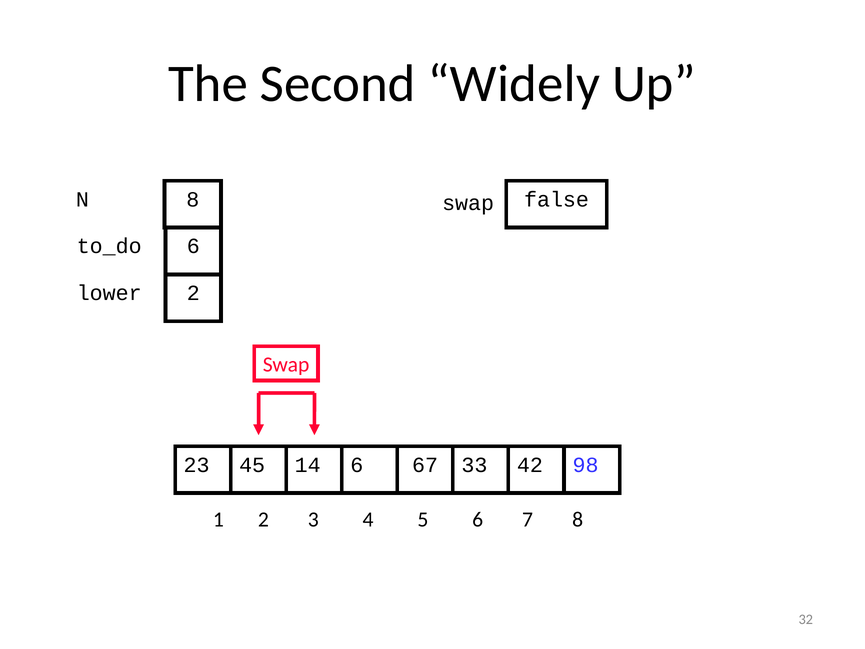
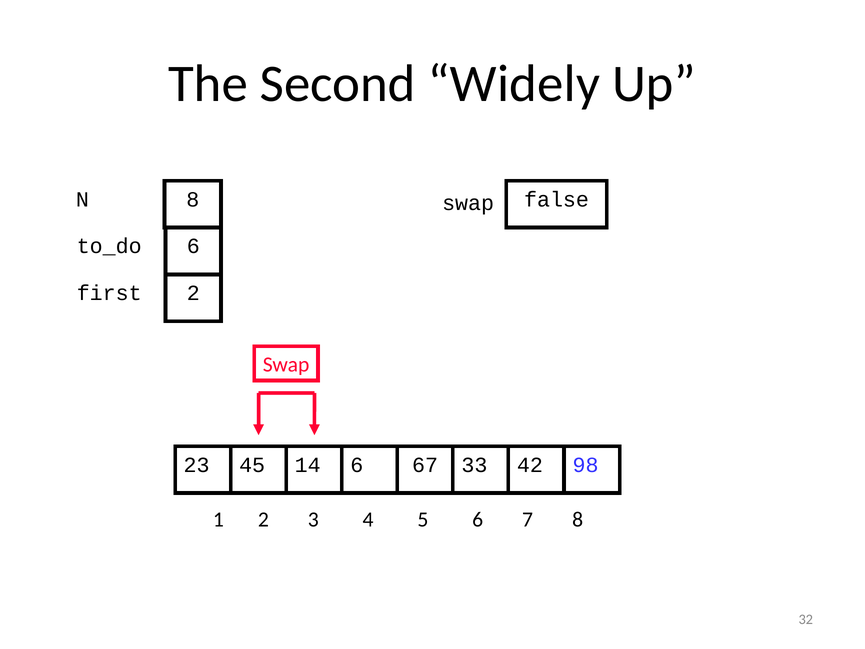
lower: lower -> first
